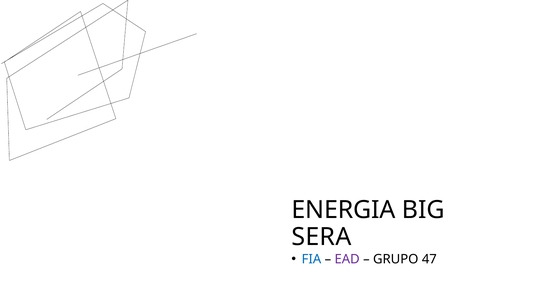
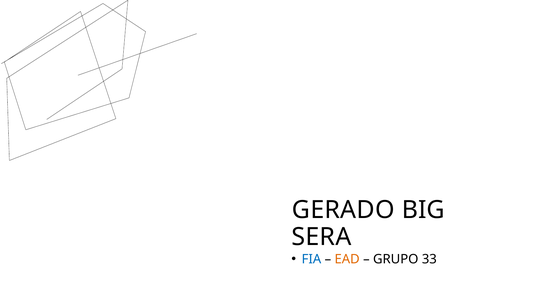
ENERGIA: ENERGIA -> GERADO
EAD colour: purple -> orange
47: 47 -> 33
